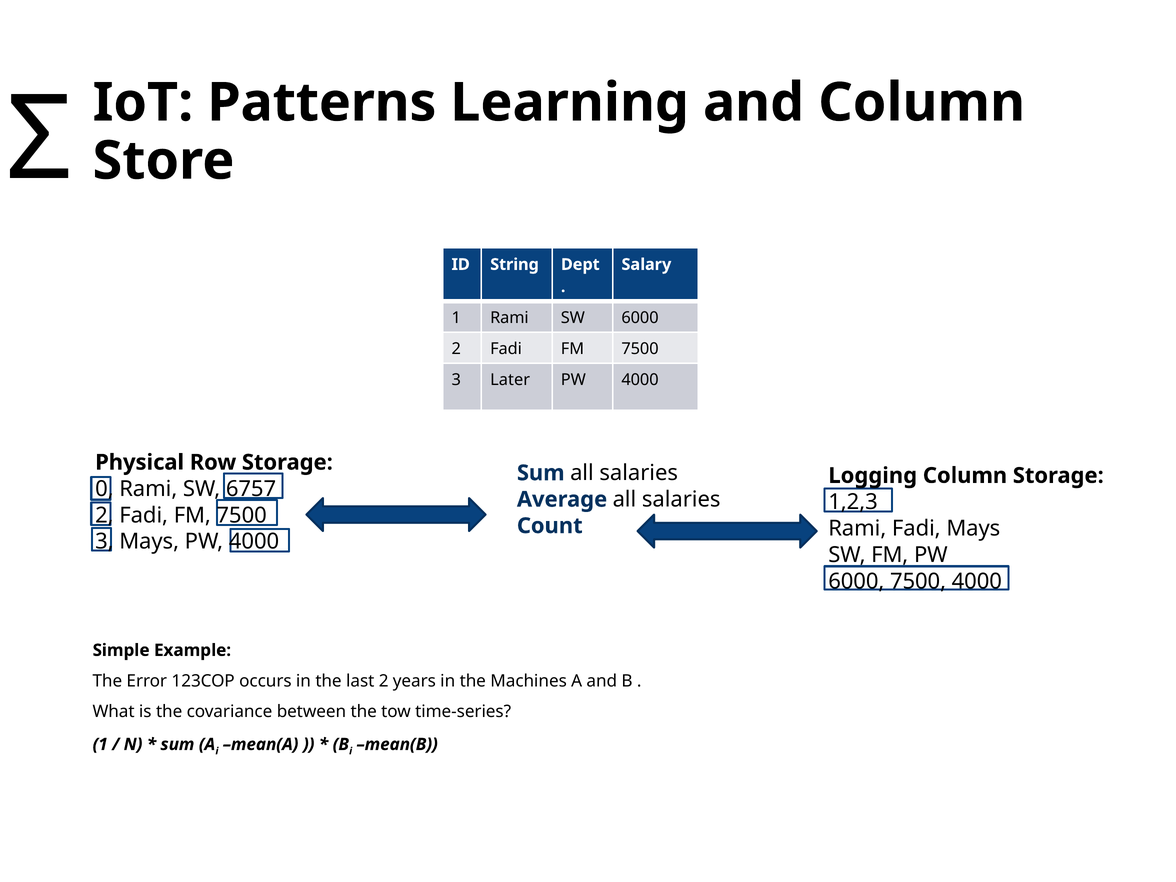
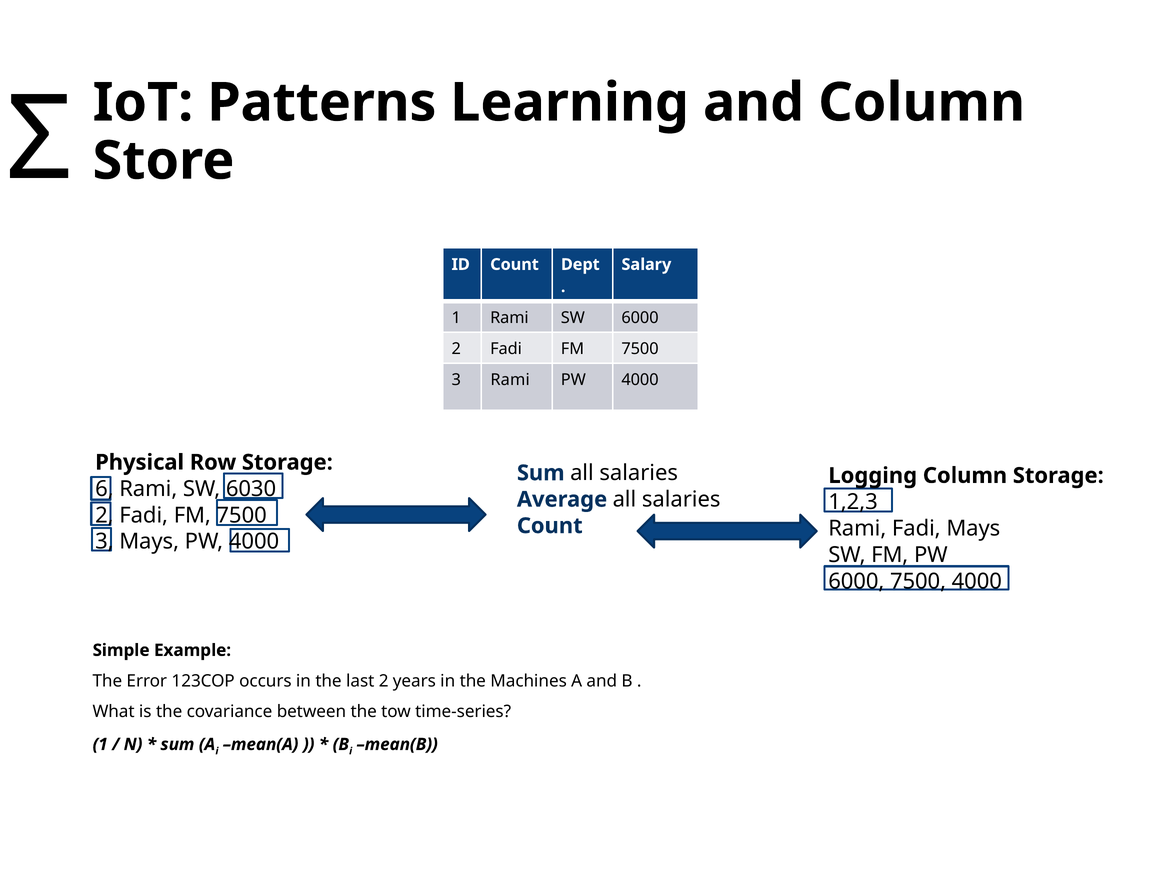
ID String: String -> Count
3 Later: Later -> Rami
0: 0 -> 6
6757: 6757 -> 6030
